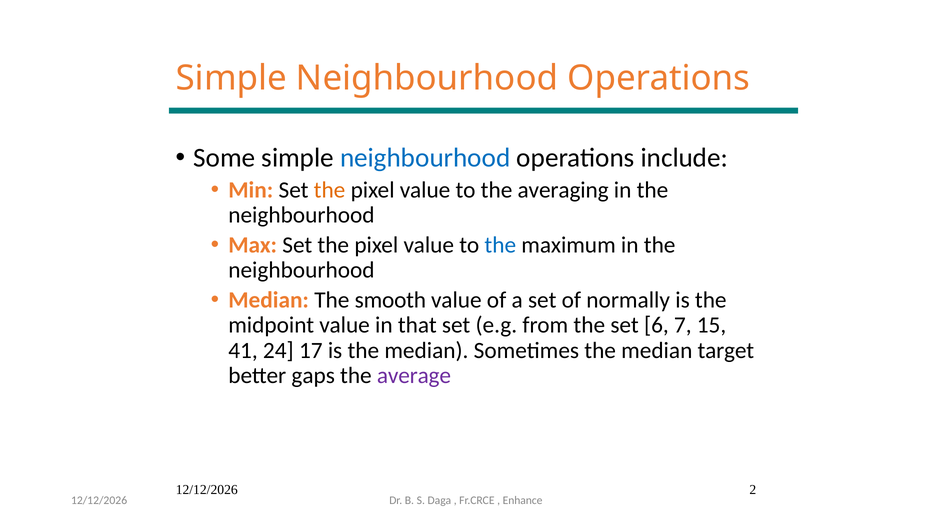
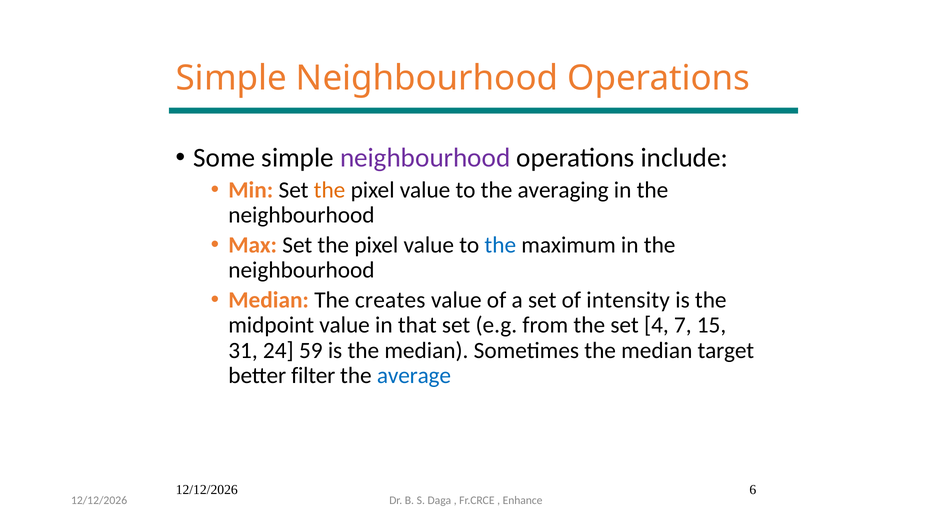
neighbourhood at (425, 158) colour: blue -> purple
smooth: smooth -> creates
normally: normally -> intensity
6: 6 -> 4
41: 41 -> 31
17: 17 -> 59
gaps: gaps -> filter
average colour: purple -> blue
2: 2 -> 6
